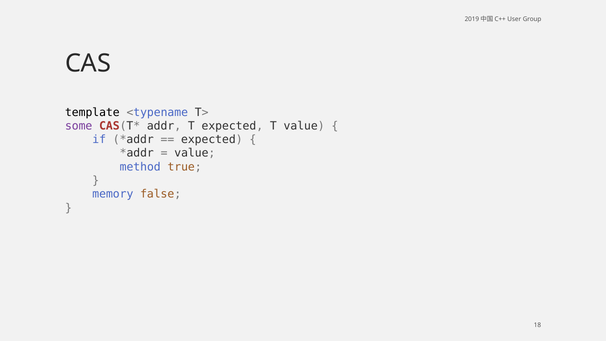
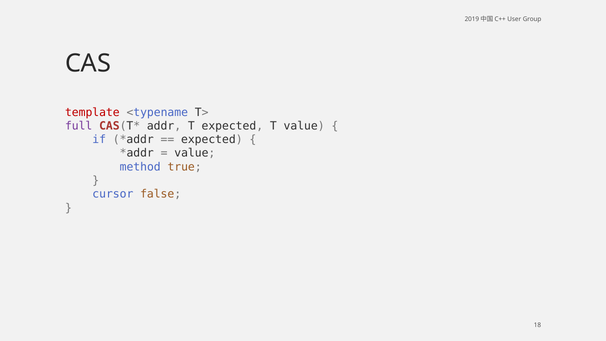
template colour: black -> red
some: some -> full
memory: memory -> cursor
